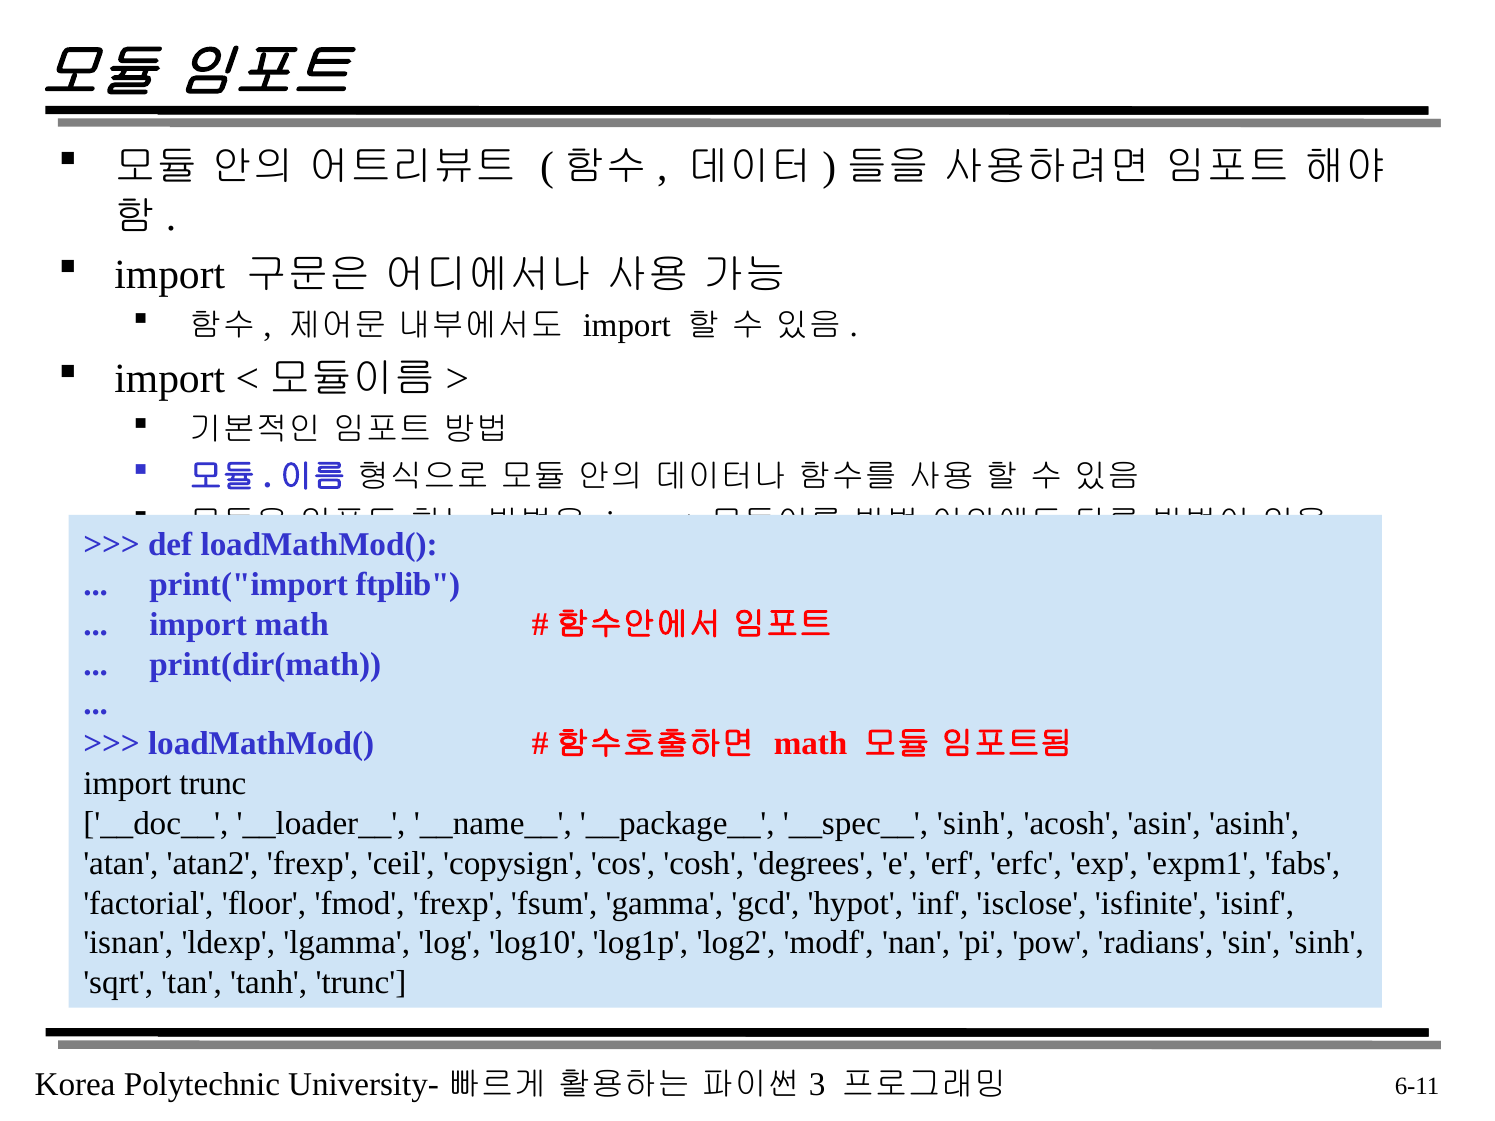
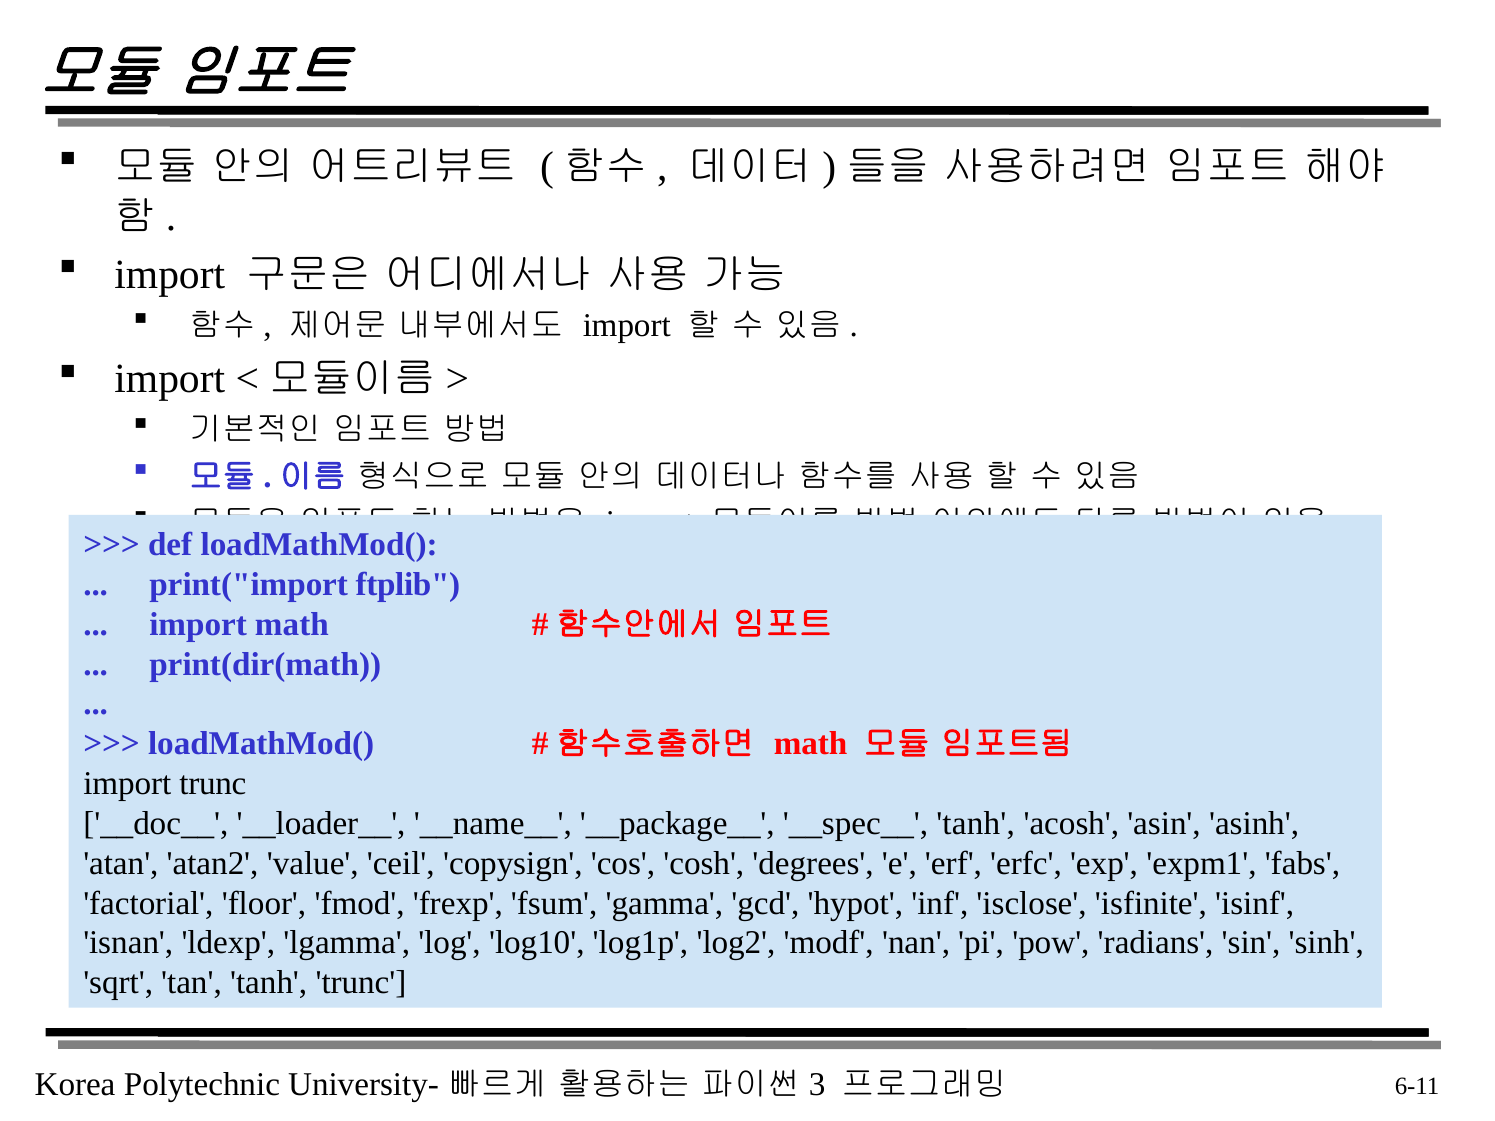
__spec__ sinh: sinh -> tanh
atan2 frexp: frexp -> value
